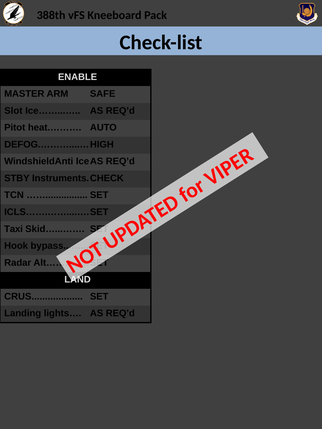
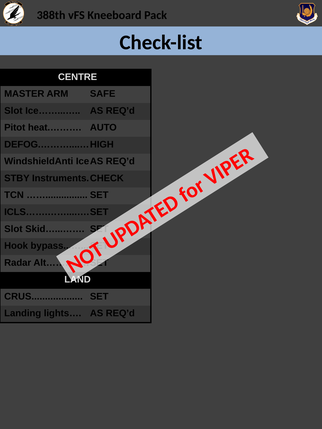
ENABLE: ENABLE -> CENTRE
Taxi at (13, 229): Taxi -> Slot
